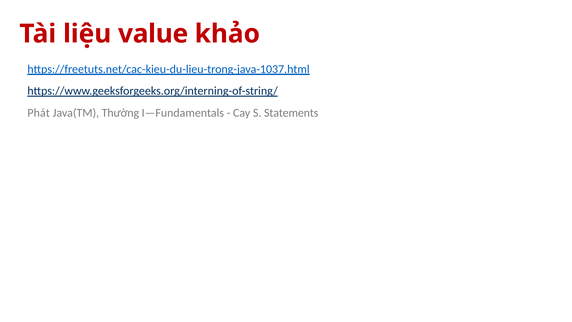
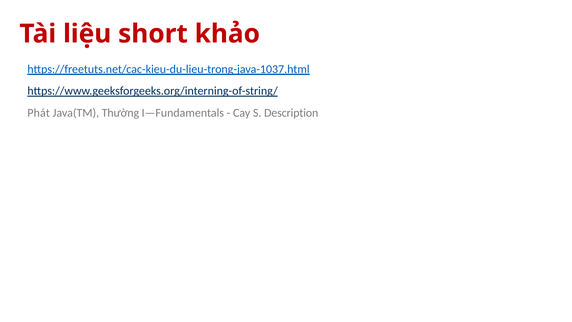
value: value -> short
Statements: Statements -> Description
